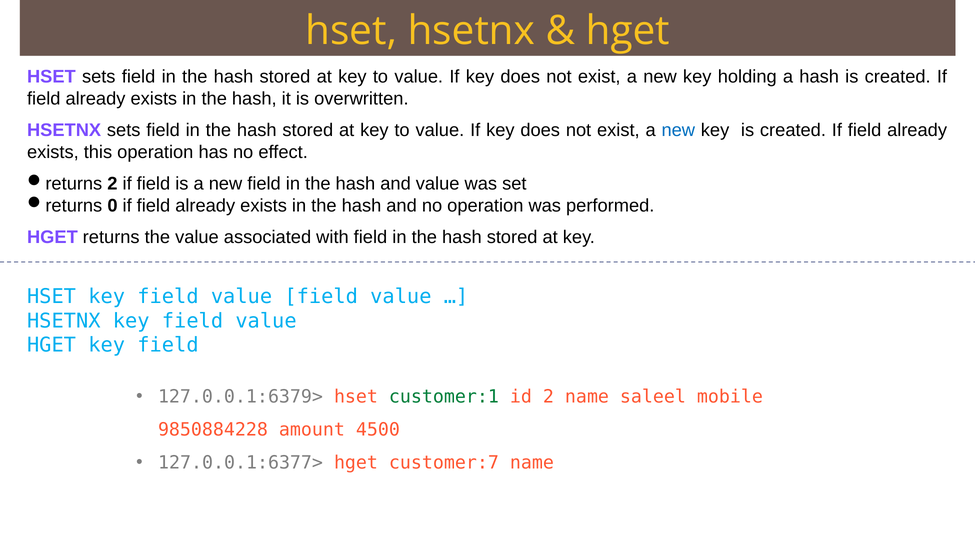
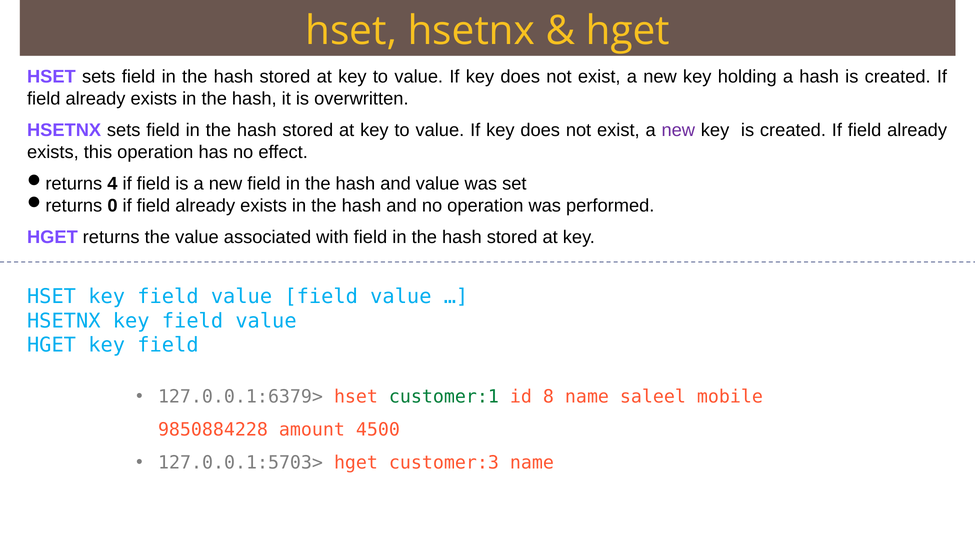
new at (678, 130) colour: blue -> purple
2 at (112, 184): 2 -> 4
id 2: 2 -> 8
127.0.0.1:6377>: 127.0.0.1:6377> -> 127.0.0.1:5703>
customer:7: customer:7 -> customer:3
